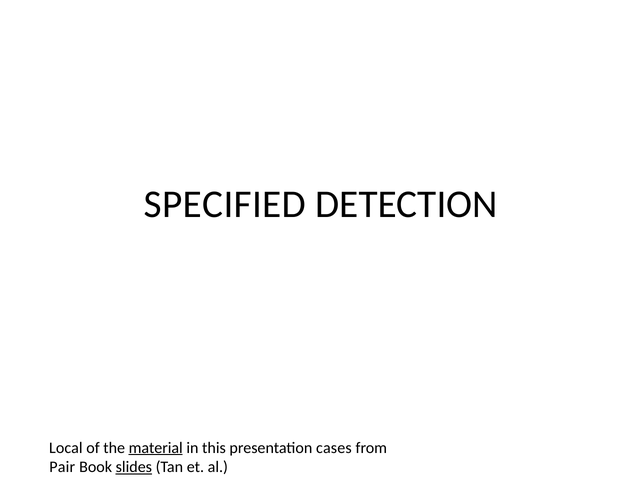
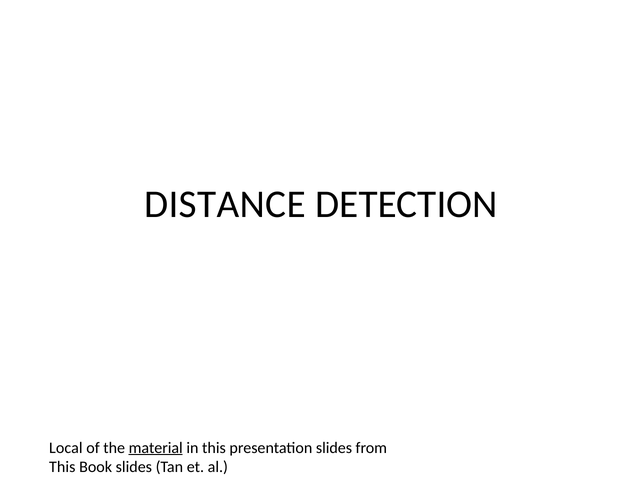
SPECIFIED: SPECIFIED -> DISTANCE
presentation cases: cases -> slides
Pair at (62, 466): Pair -> This
slides at (134, 466) underline: present -> none
